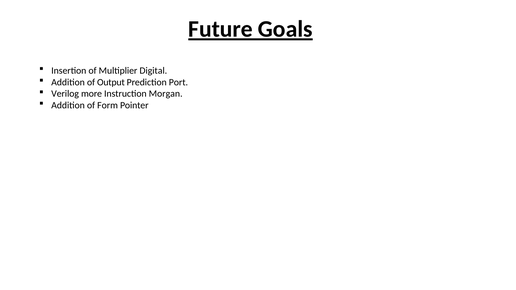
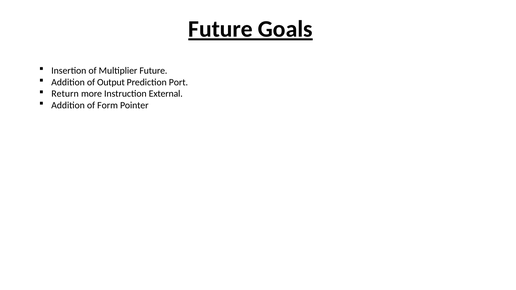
Multiplier Digital: Digital -> Future
Verilog: Verilog -> Return
Morgan: Morgan -> External
